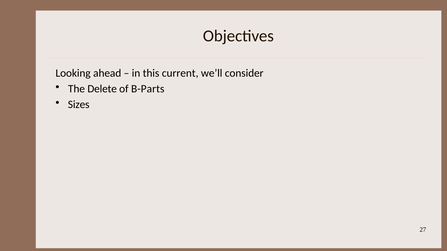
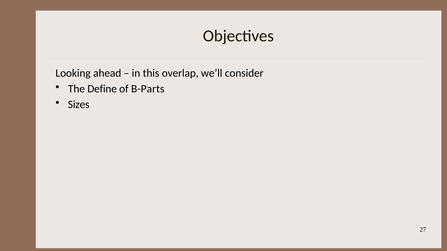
current: current -> overlap
Delete: Delete -> Define
